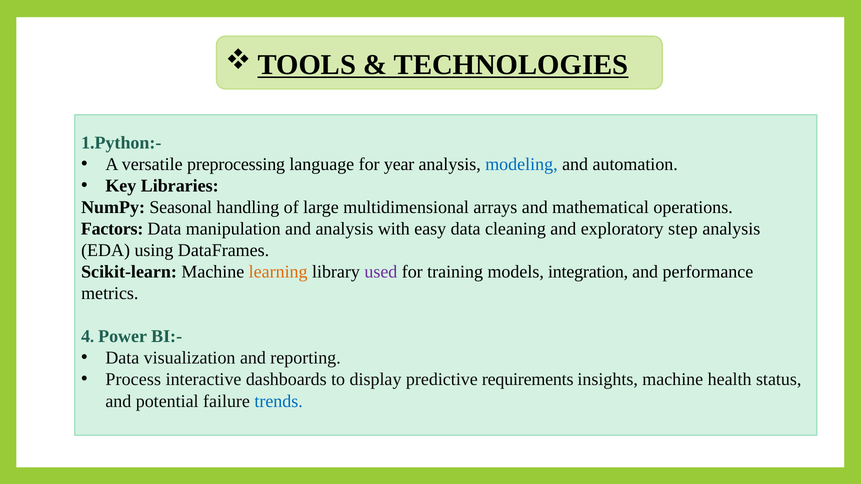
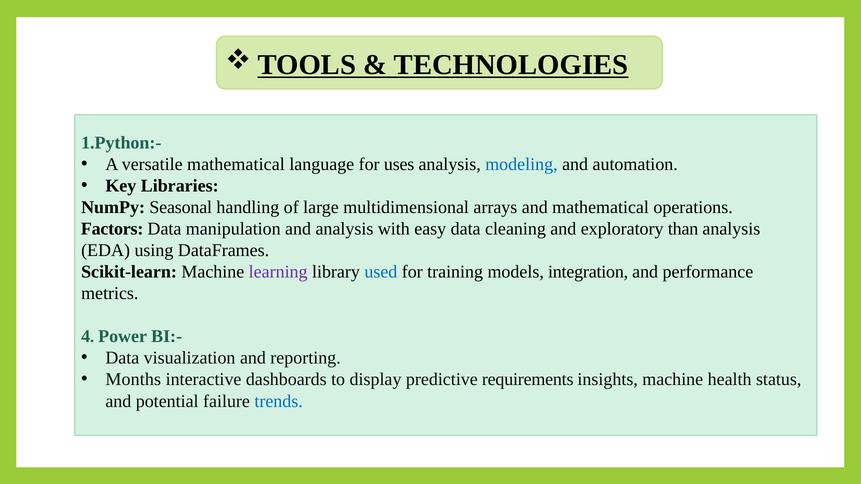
versatile preprocessing: preprocessing -> mathematical
year: year -> uses
step: step -> than
learning colour: orange -> purple
used colour: purple -> blue
Process: Process -> Months
